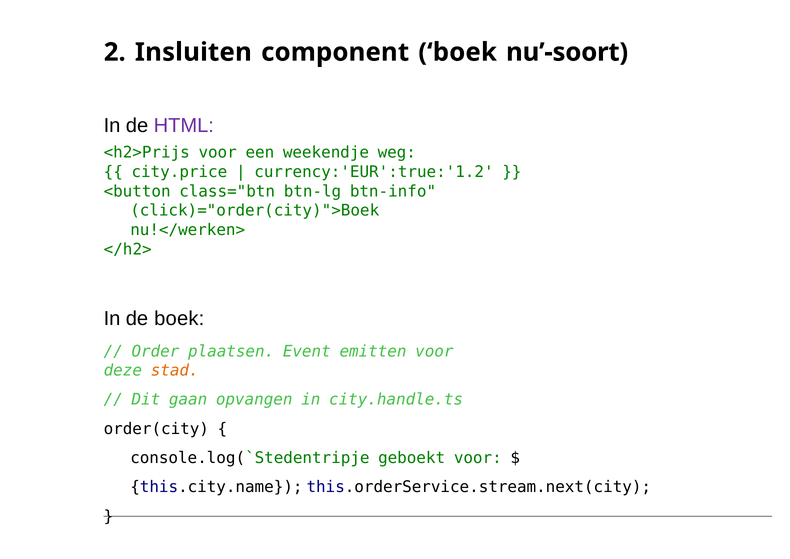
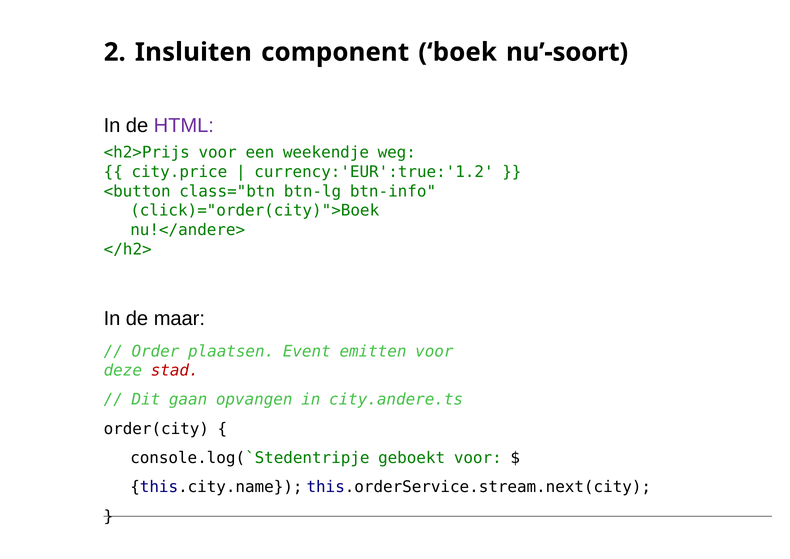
nu!</werken>: nu!</werken> -> nu!</andere>
de boek: boek -> maar
stad colour: orange -> red
city.handle.ts: city.handle.ts -> city.andere.ts
